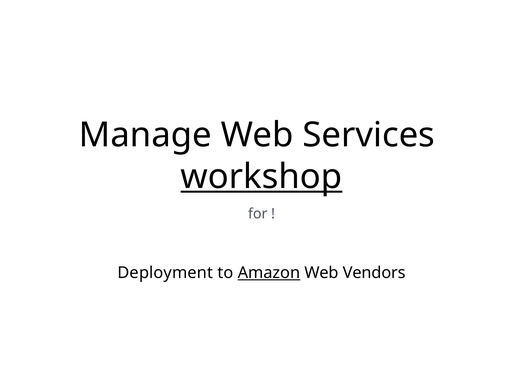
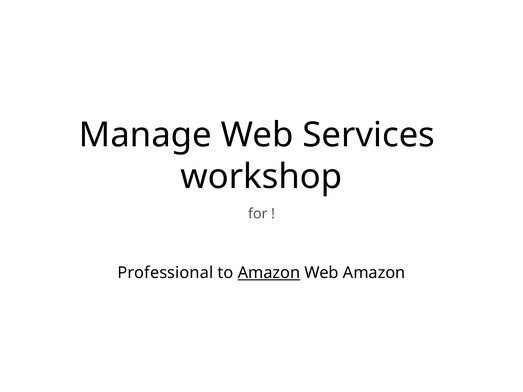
workshop underline: present -> none
Deployment: Deployment -> Professional
Web Vendors: Vendors -> Amazon
